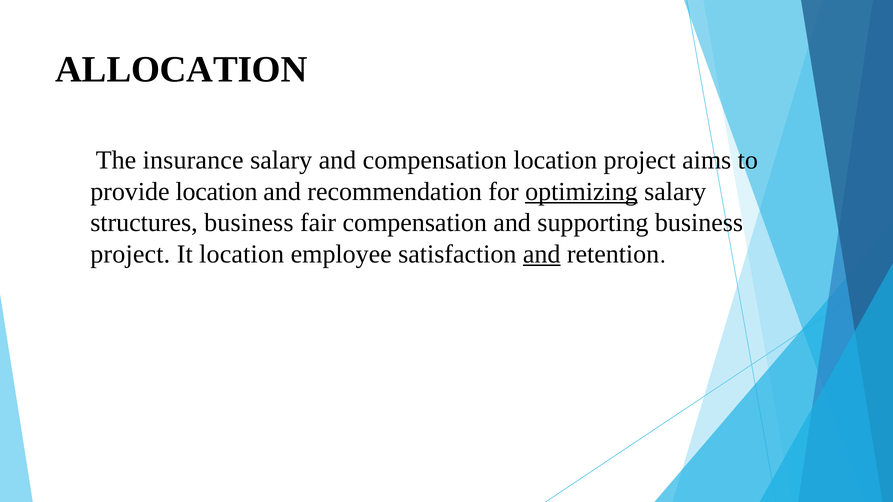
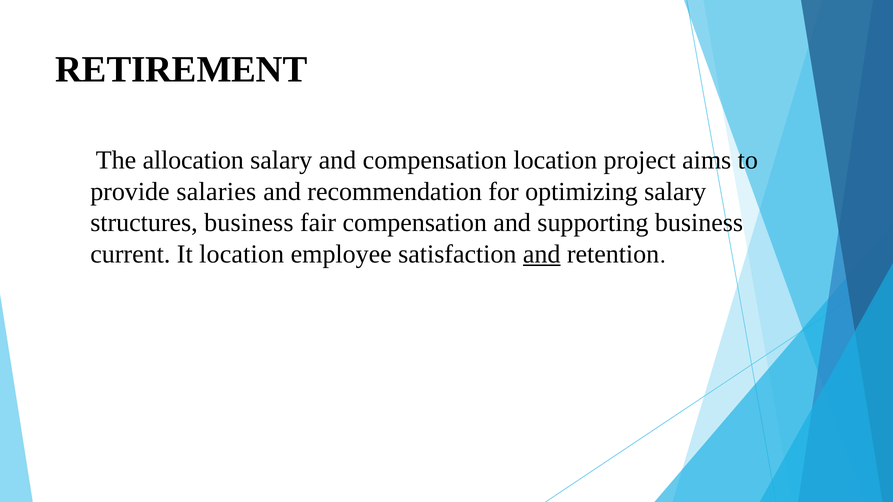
ALLOCATION: ALLOCATION -> RETIREMENT
insurance: insurance -> allocation
provide location: location -> salaries
optimizing underline: present -> none
project at (130, 254): project -> current
